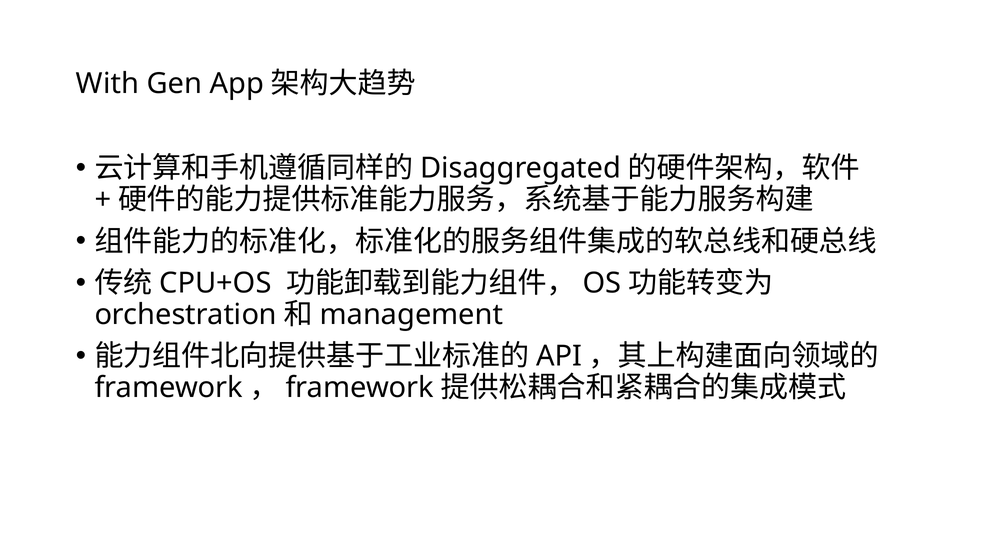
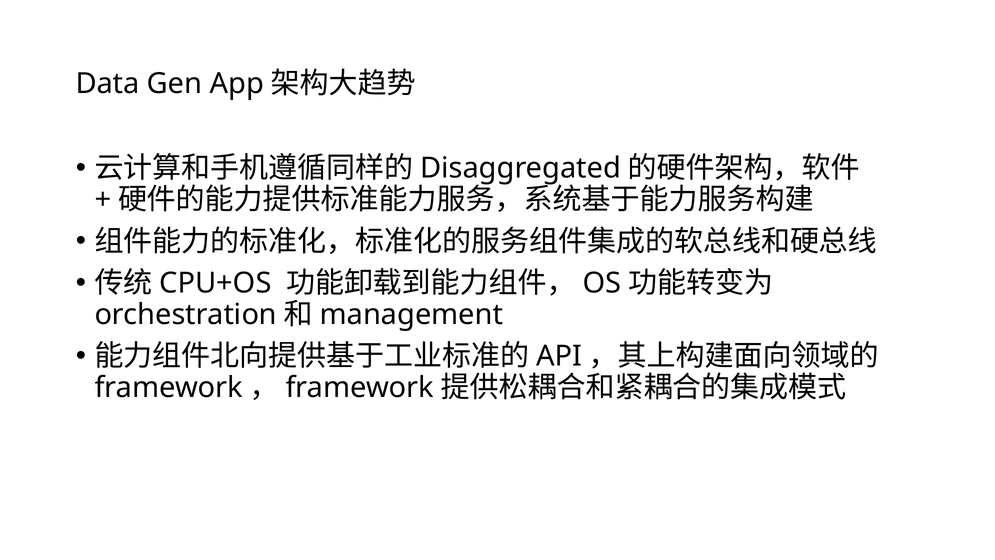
With: With -> Data
